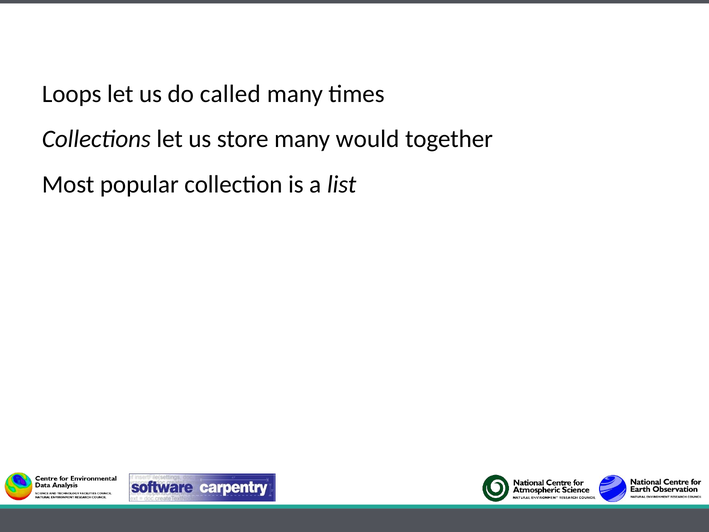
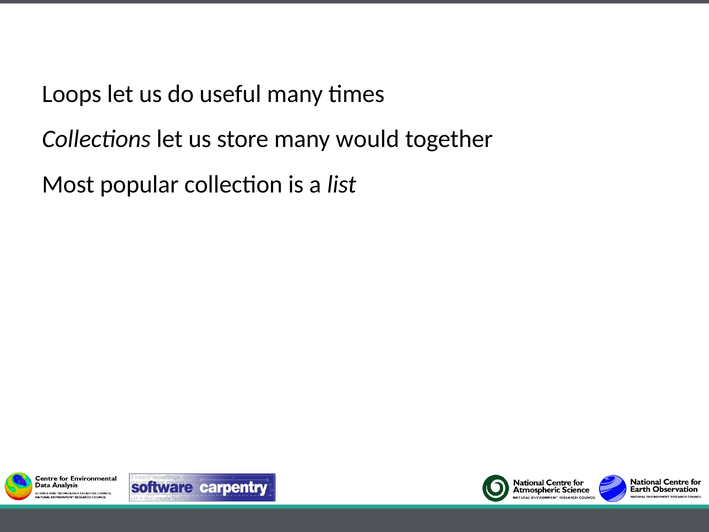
called: called -> useful
